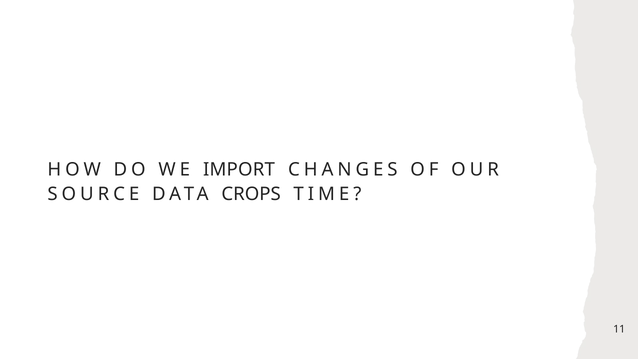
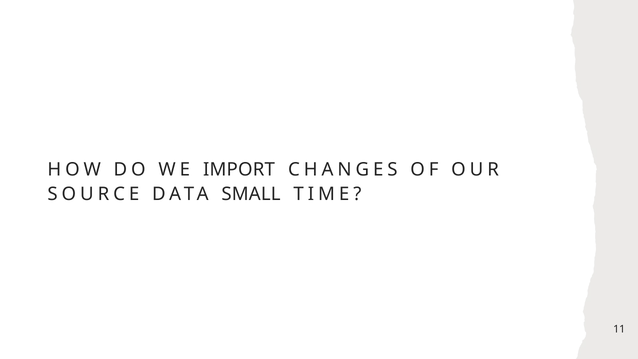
CROPS: CROPS -> SMALL
